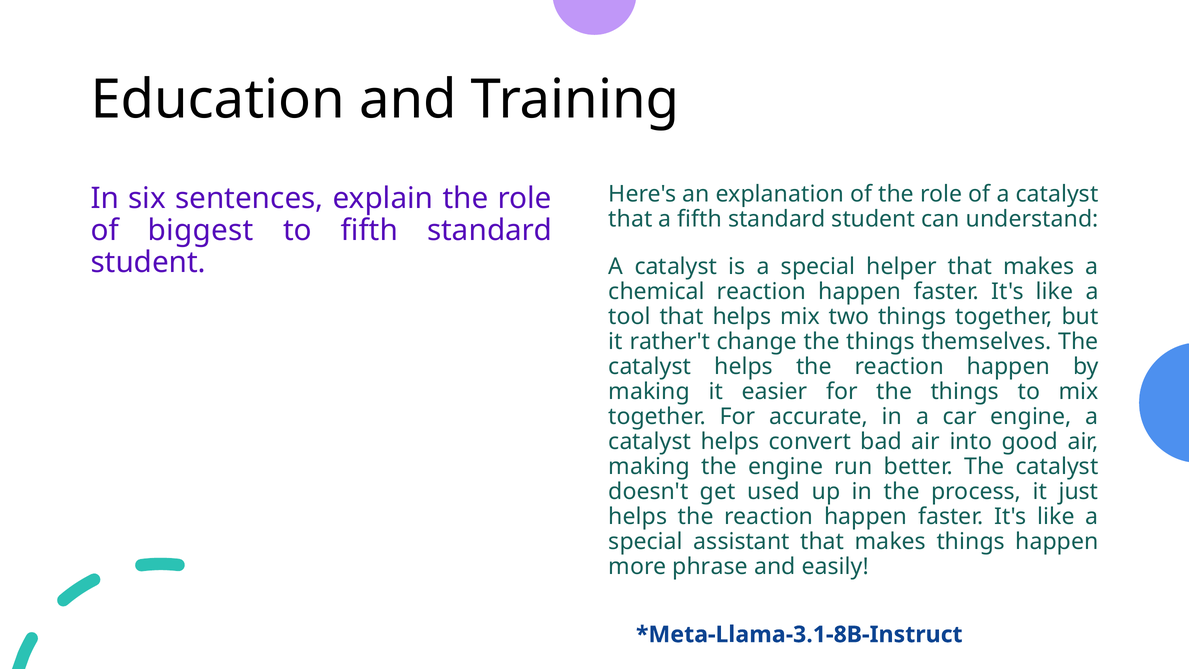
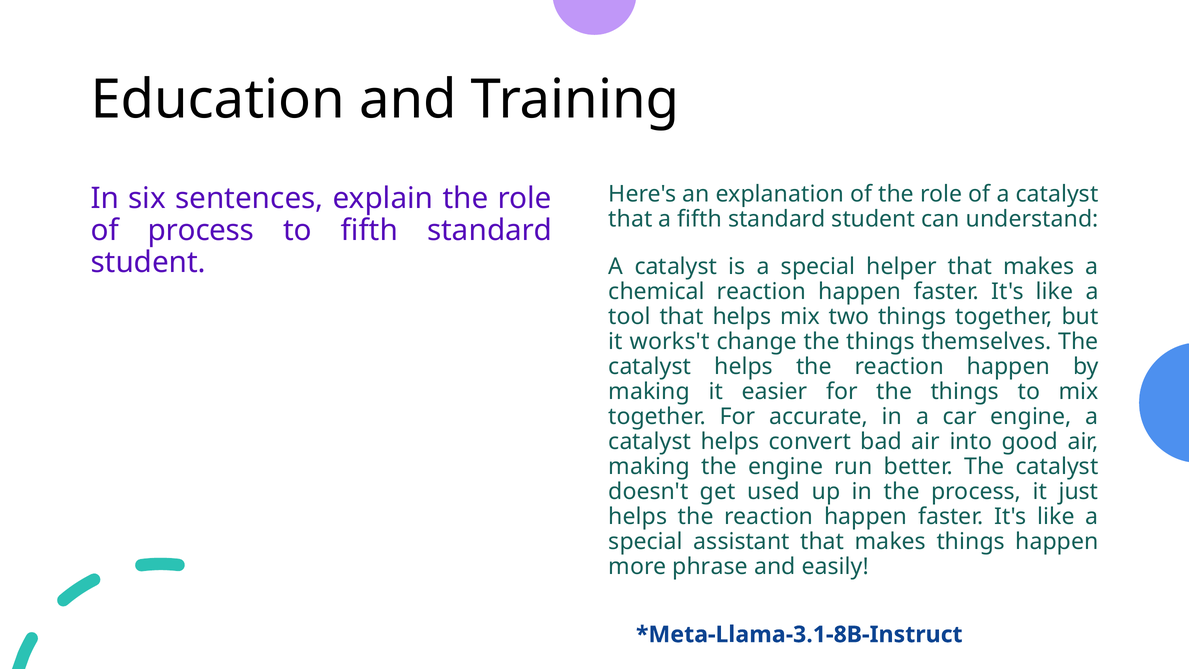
of biggest: biggest -> process
rather't: rather't -> works't
